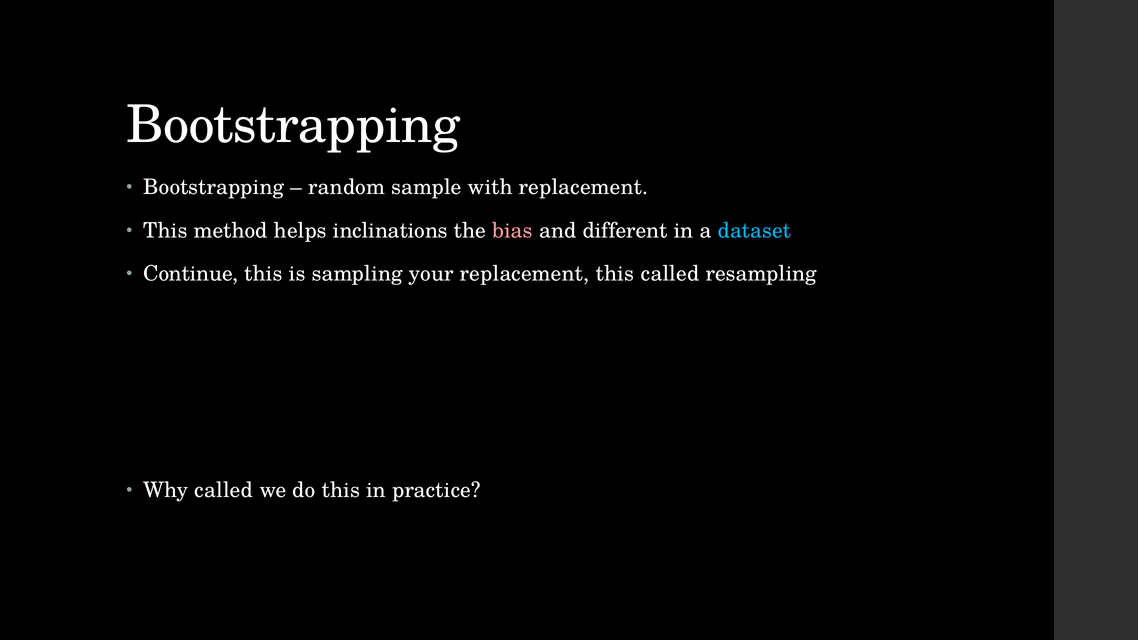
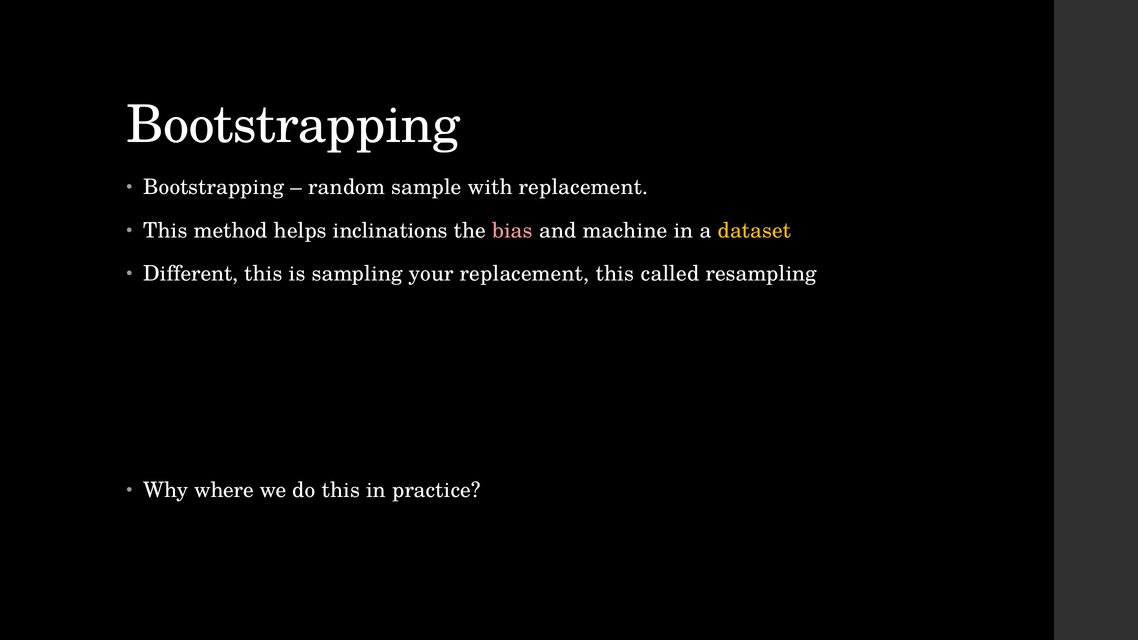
different: different -> machine
dataset colour: light blue -> yellow
Continue: Continue -> Different
Why called: called -> where
